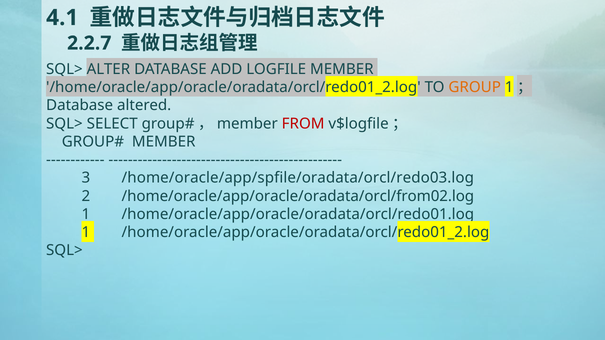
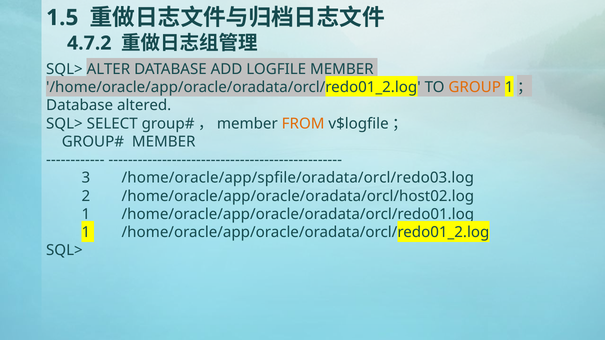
4.1: 4.1 -> 1.5
2.2.7: 2.2.7 -> 4.7.2
FROM colour: red -> orange
/home/oracle/app/oracle/oradata/orcl/from02.log: /home/oracle/app/oracle/oradata/orcl/from02.log -> /home/oracle/app/oracle/oradata/orcl/host02.log
